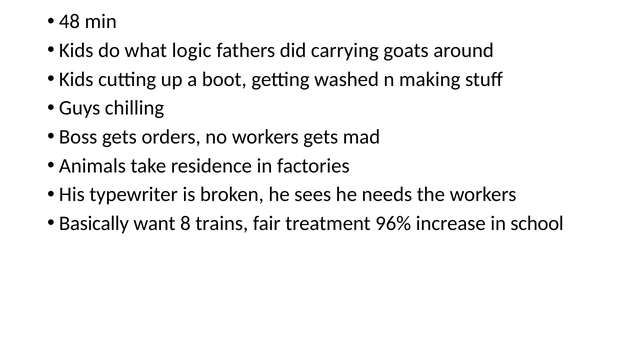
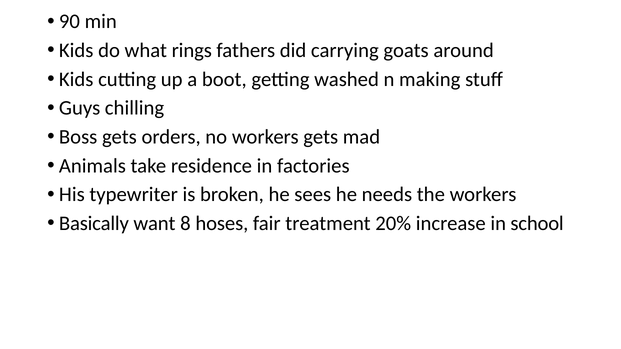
48: 48 -> 90
logic: logic -> rings
trains: trains -> hoses
96%: 96% -> 20%
